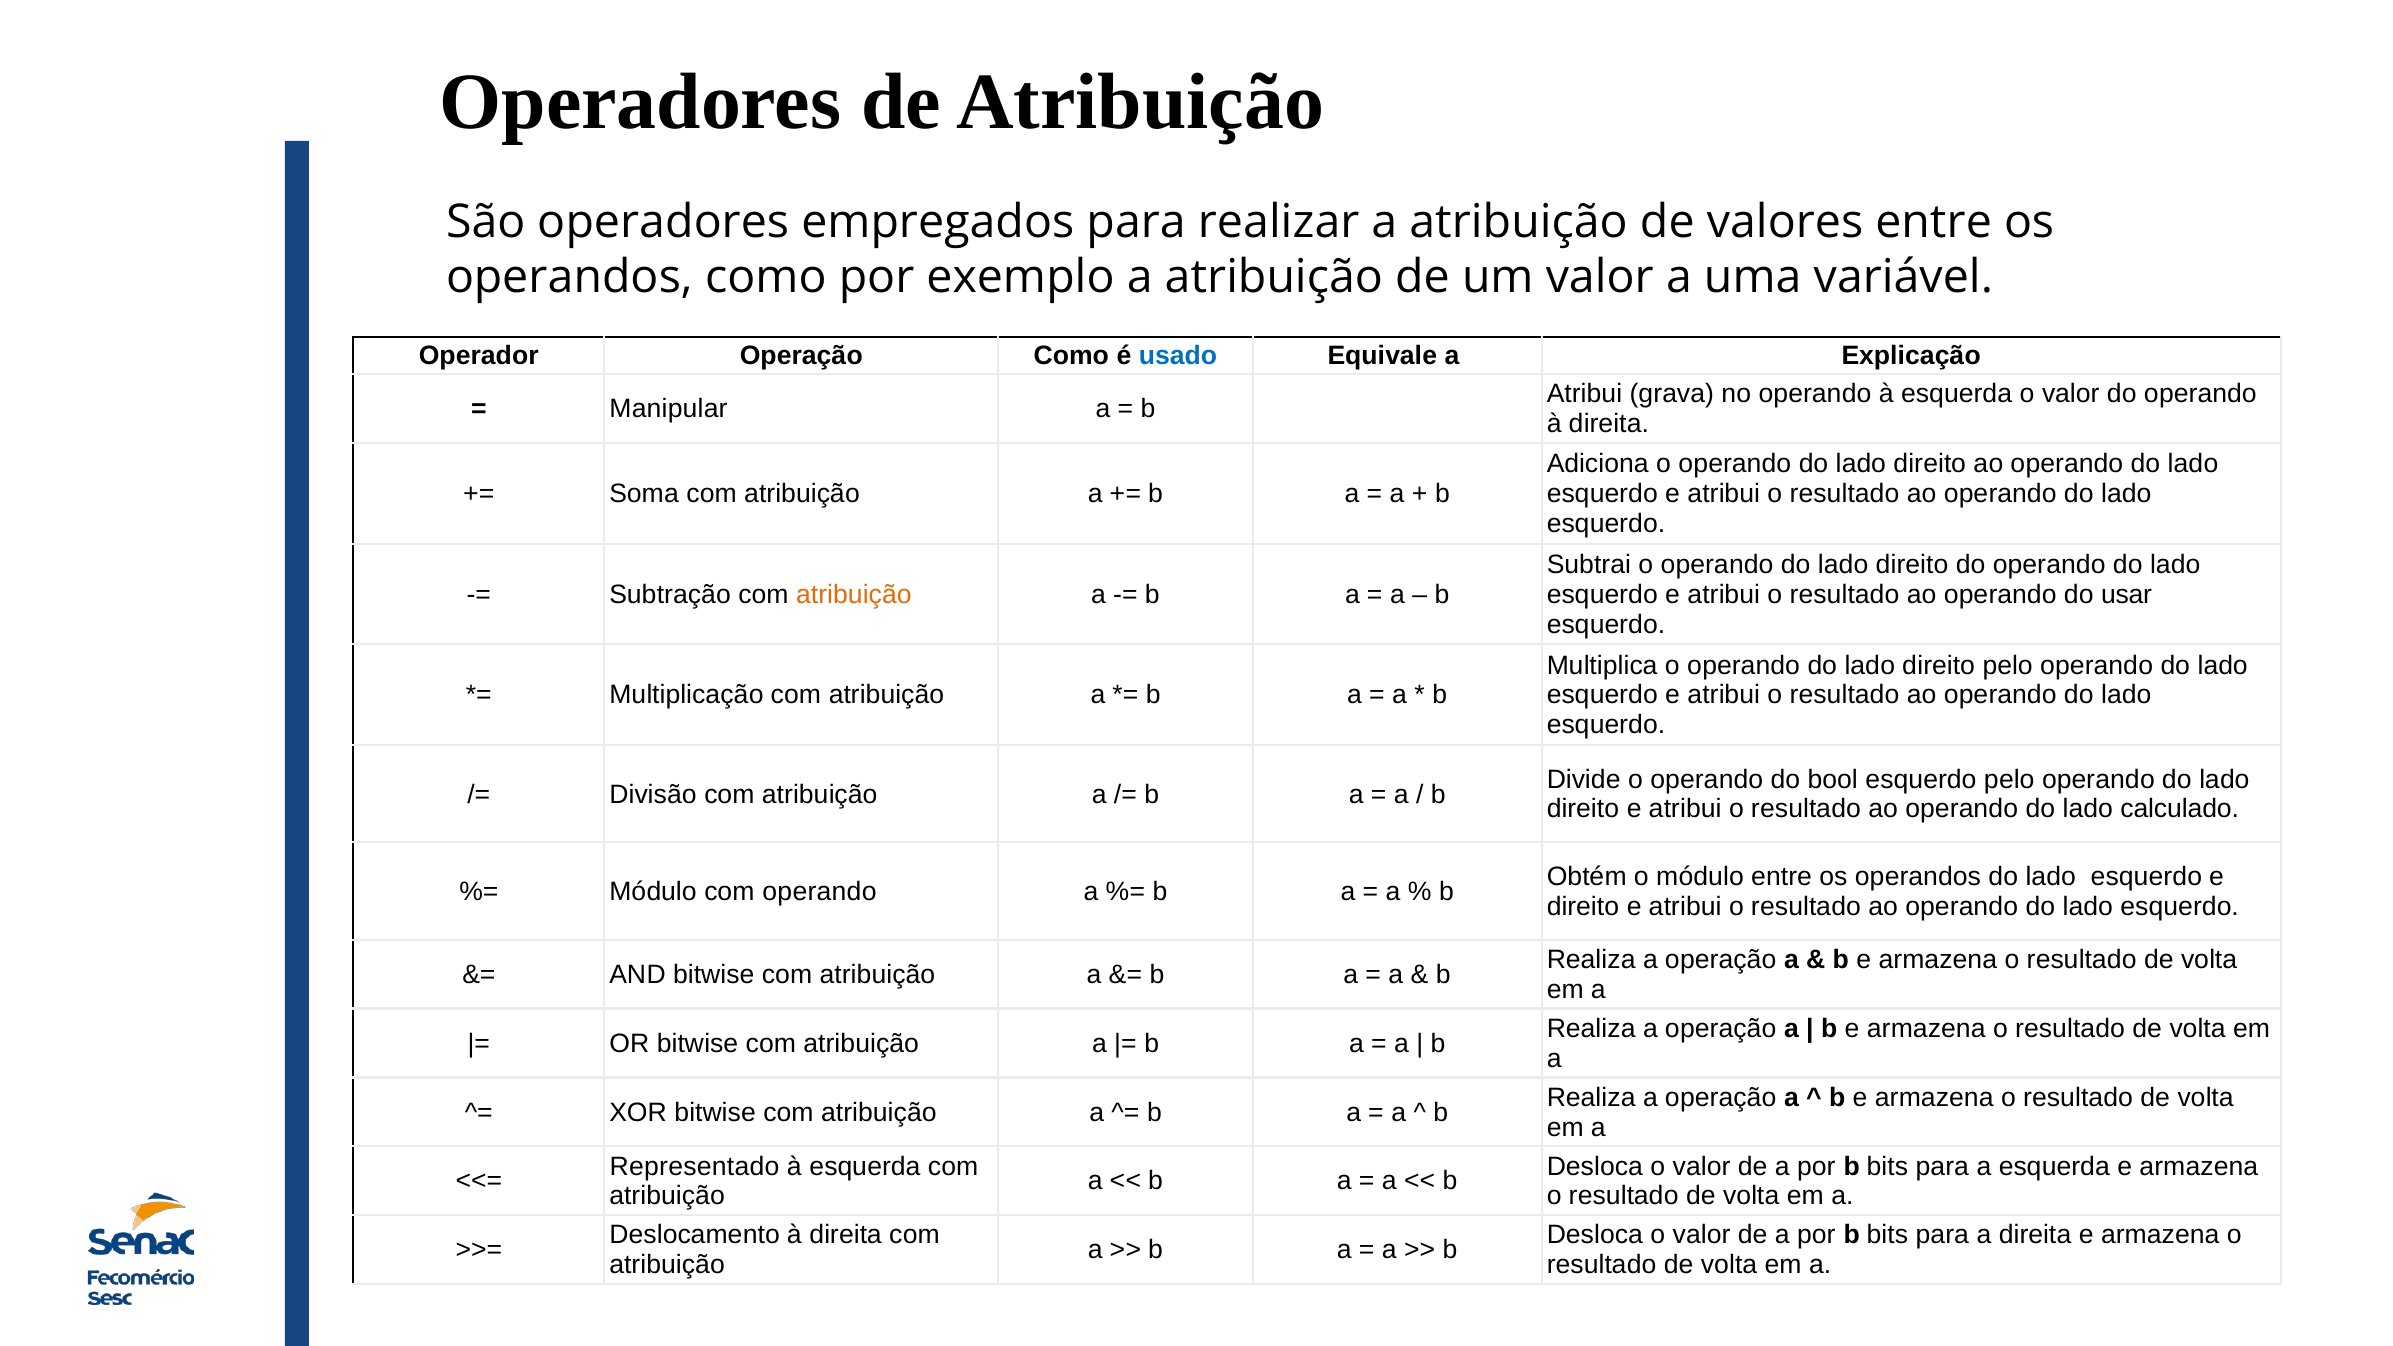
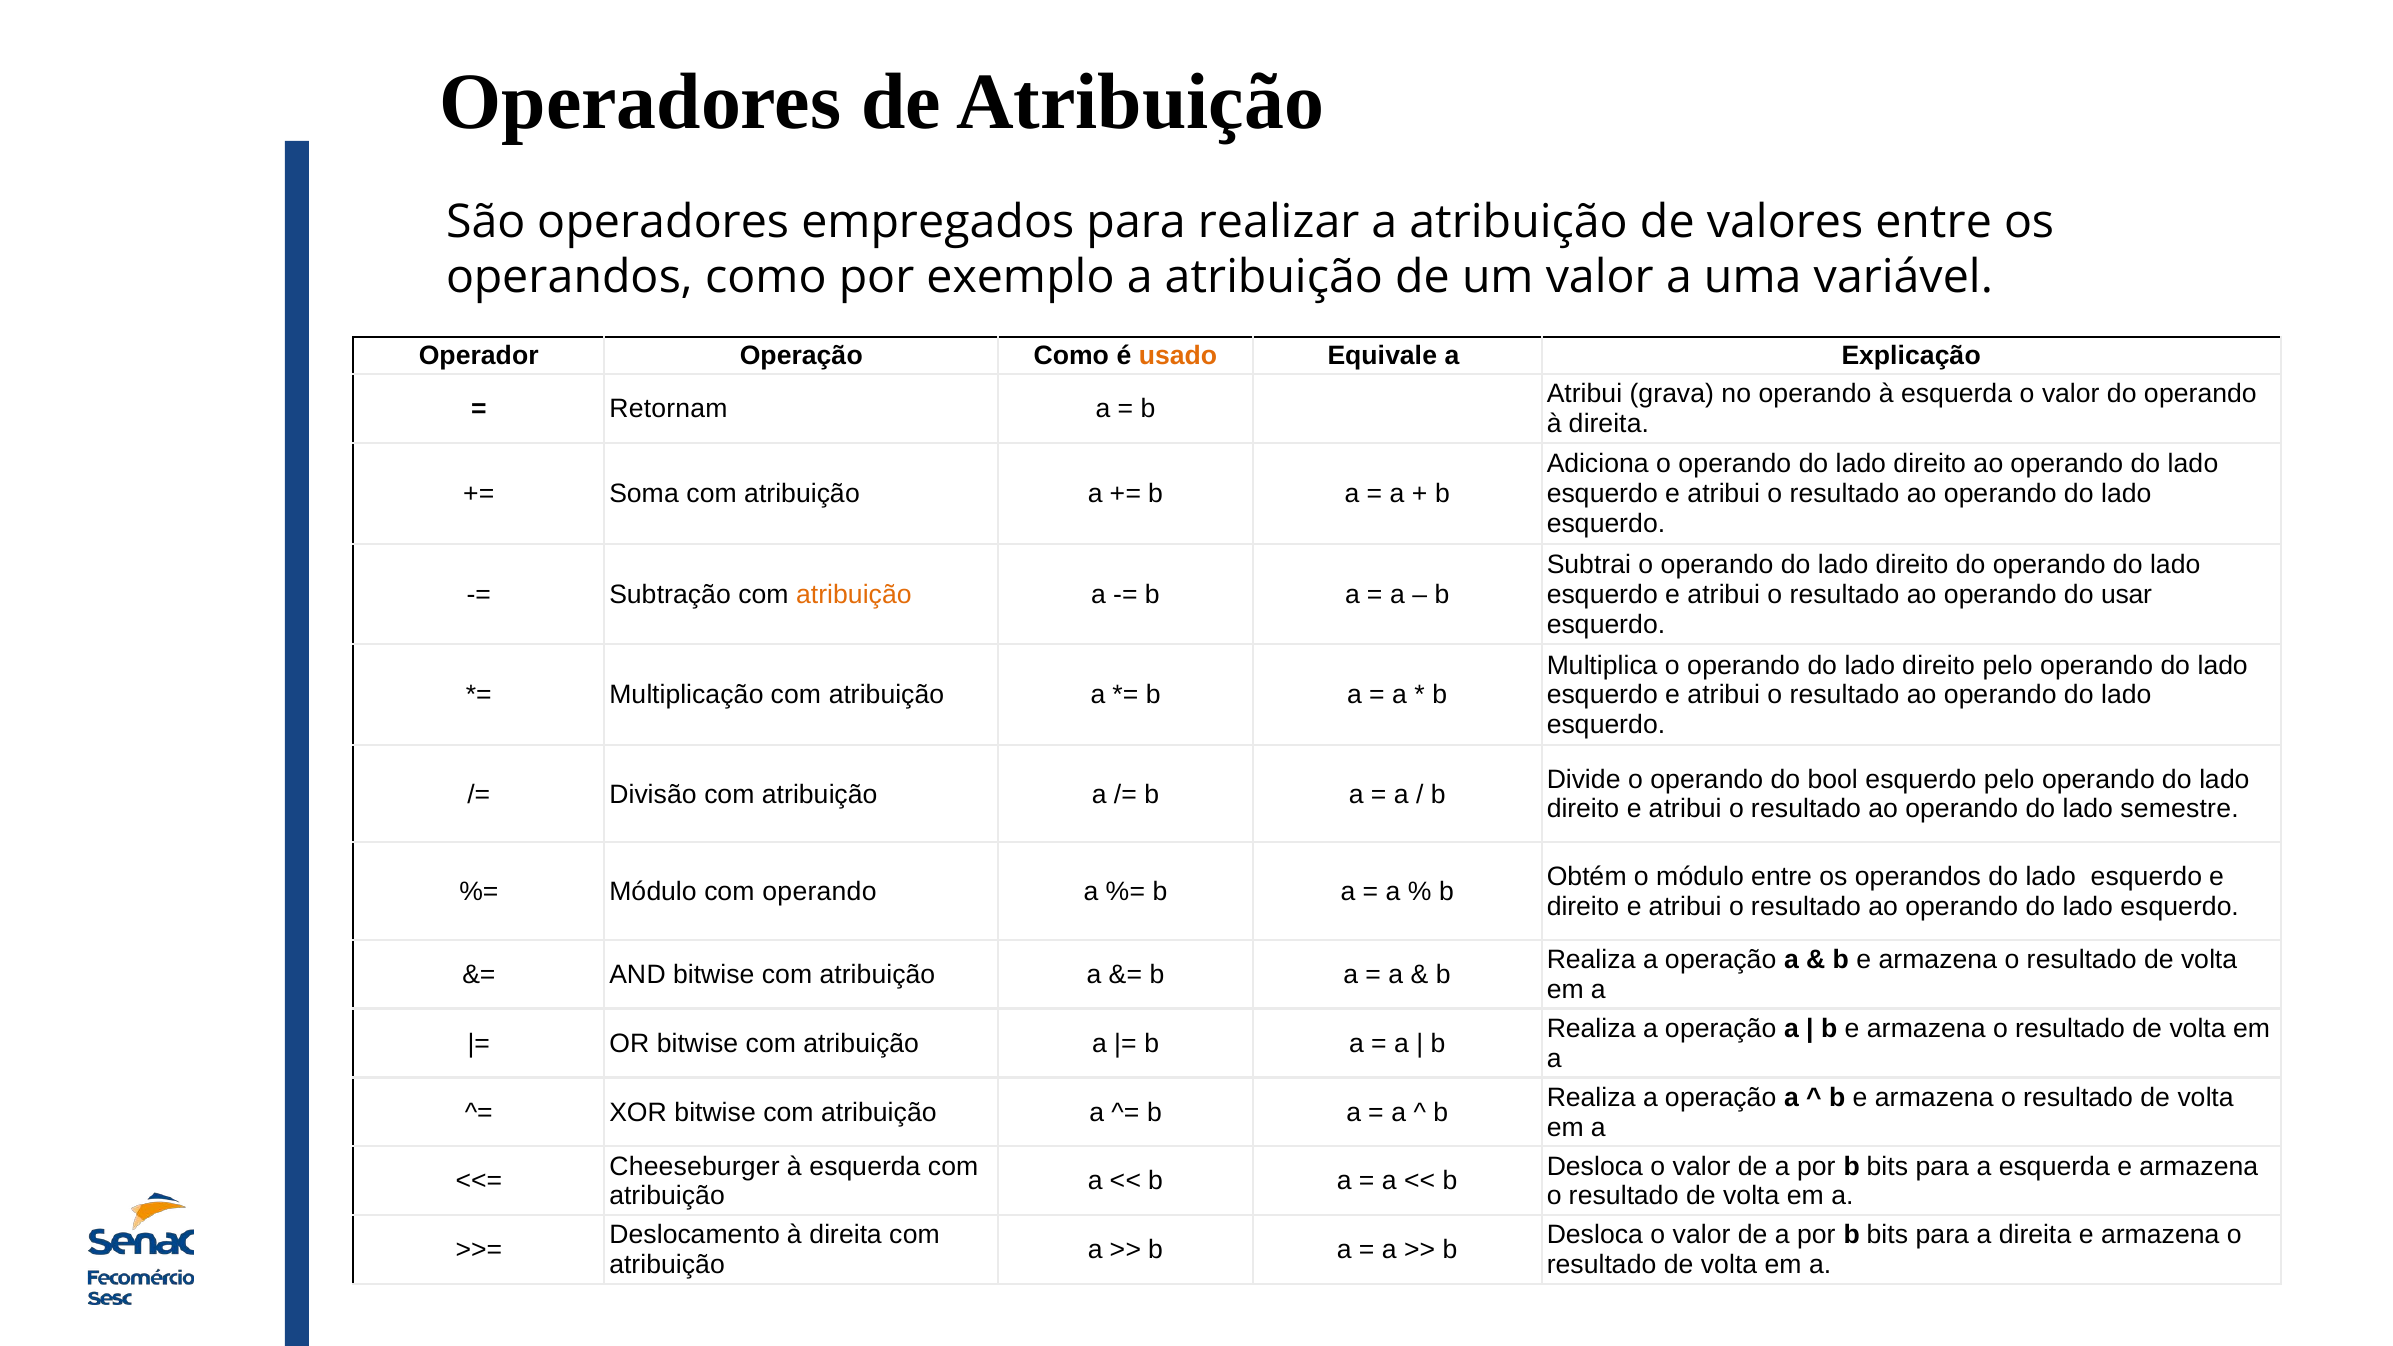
usado colour: blue -> orange
Manipular: Manipular -> Retornam
calculado: calculado -> semestre
Representado: Representado -> Cheeseburger
